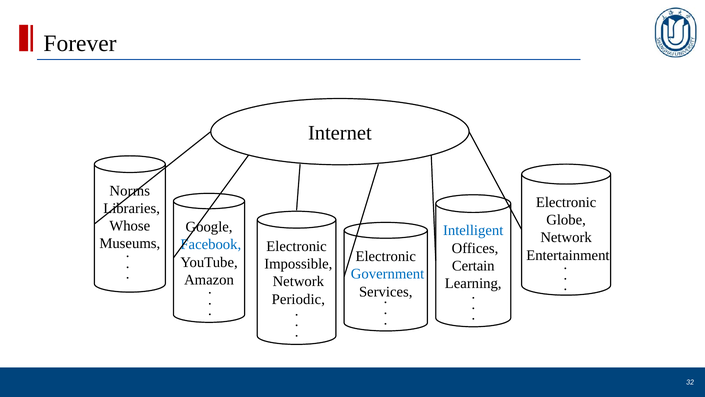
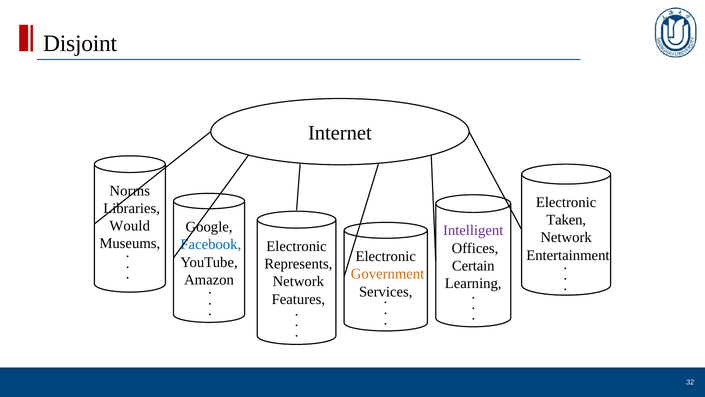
Forever: Forever -> Disjoint
Globe: Globe -> Taken
Whose: Whose -> Would
Intelligent colour: blue -> purple
Impossible: Impossible -> Represents
Government colour: blue -> orange
Periodic: Periodic -> Features
